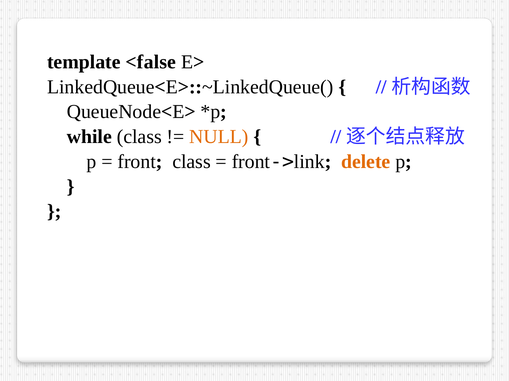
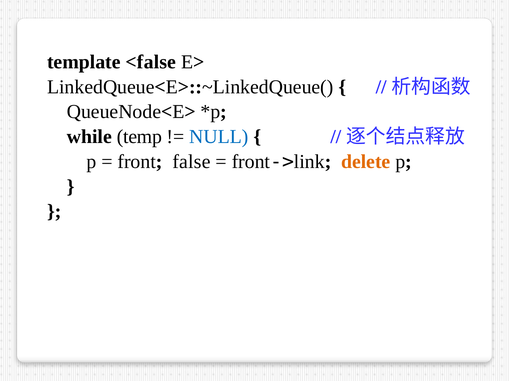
while class: class -> temp
NULL colour: orange -> blue
front class: class -> false
